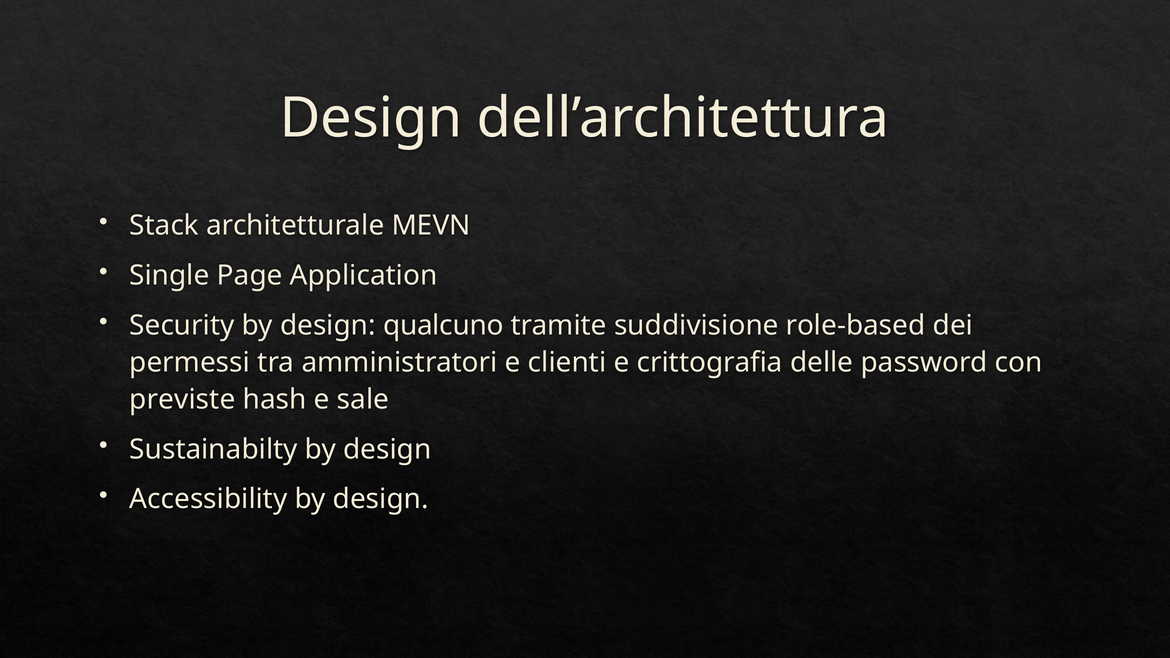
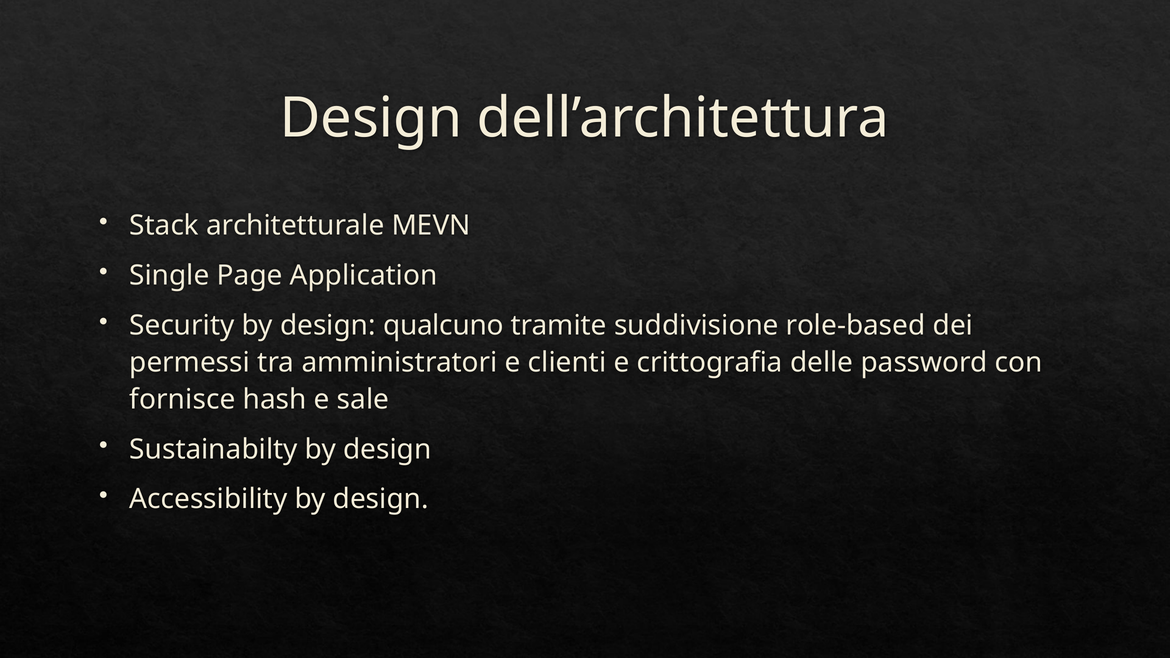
previste: previste -> fornisce
